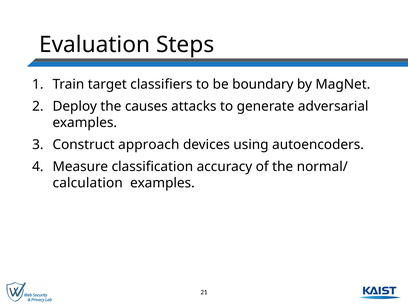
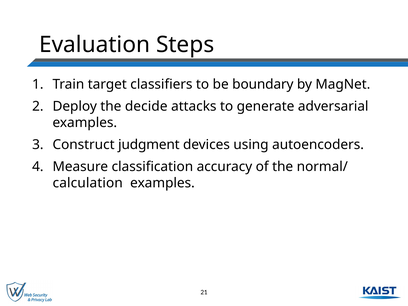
causes: causes -> decide
approach: approach -> judgment
